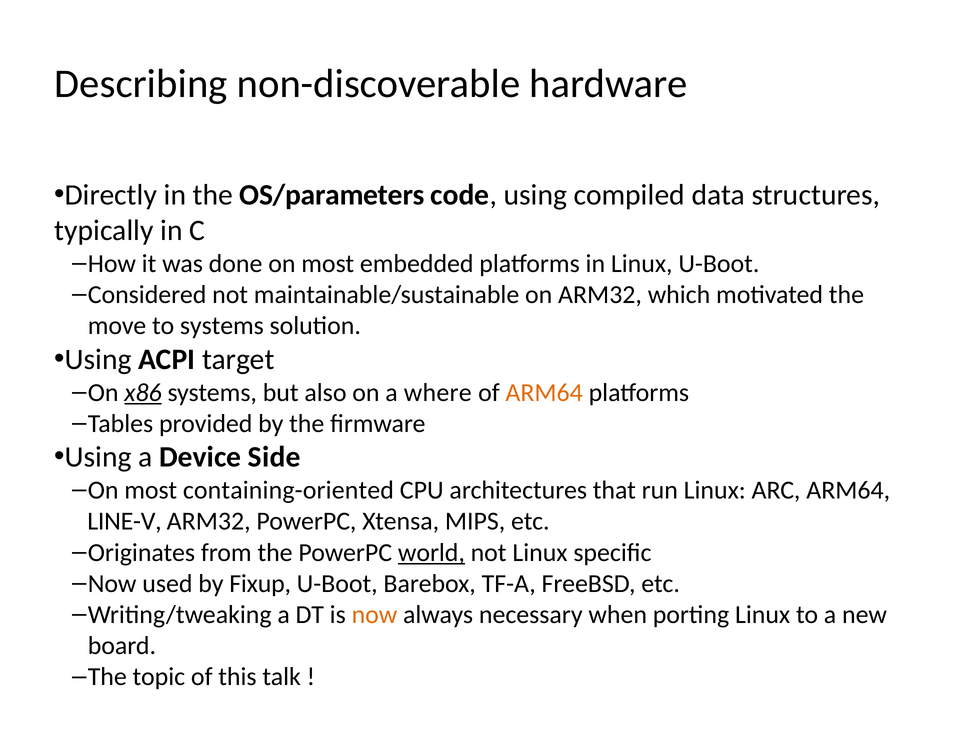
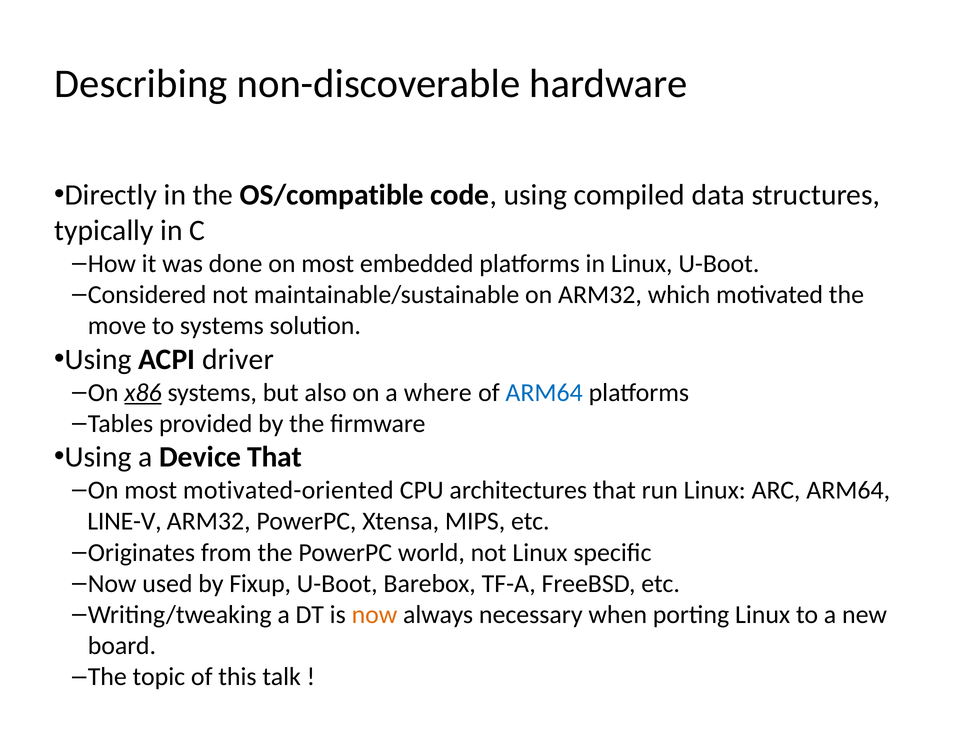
OS/parameters: OS/parameters -> OS/compatible
target: target -> driver
ARM64 at (544, 393) colour: orange -> blue
Device Side: Side -> That
containing-oriented: containing-oriented -> motivated-oriented
world underline: present -> none
